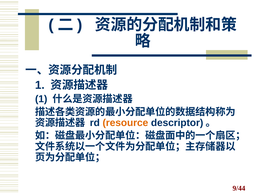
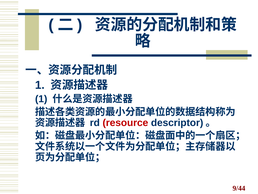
resource colour: orange -> red
